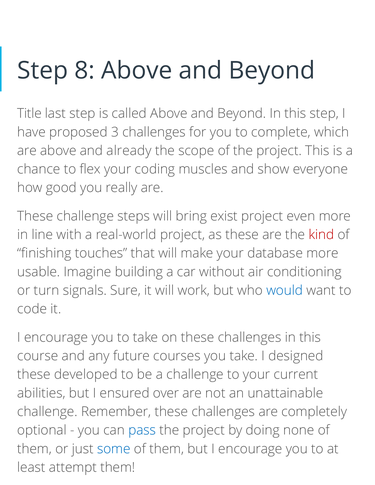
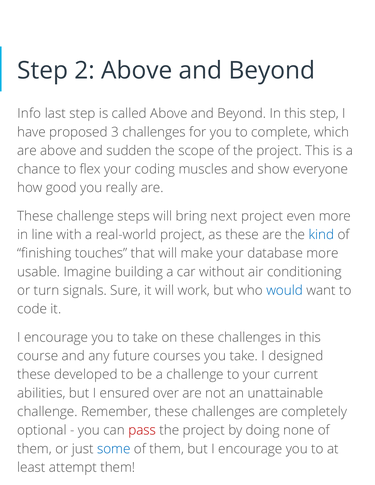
8: 8 -> 2
Title: Title -> Info
already: already -> sudden
exist: exist -> next
kind colour: red -> blue
pass colour: blue -> red
